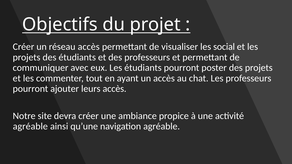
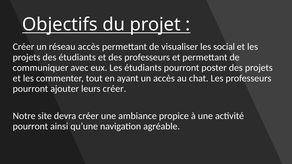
leurs accès: accès -> créer
agréable at (30, 127): agréable -> pourront
